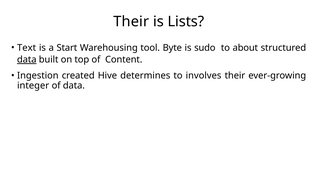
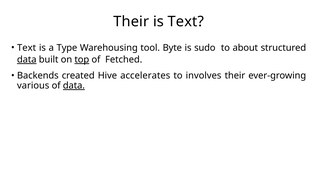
is Lists: Lists -> Text
Start: Start -> Type
top underline: none -> present
Content: Content -> Fetched
Ingestion: Ingestion -> Backends
determines: determines -> accelerates
integer: integer -> various
data at (74, 86) underline: none -> present
